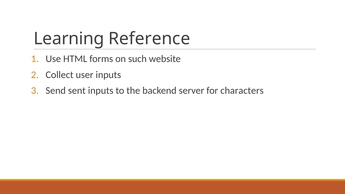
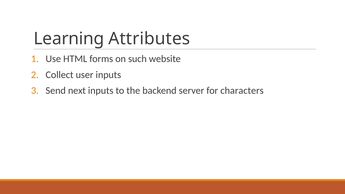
Reference: Reference -> Attributes
sent: sent -> next
